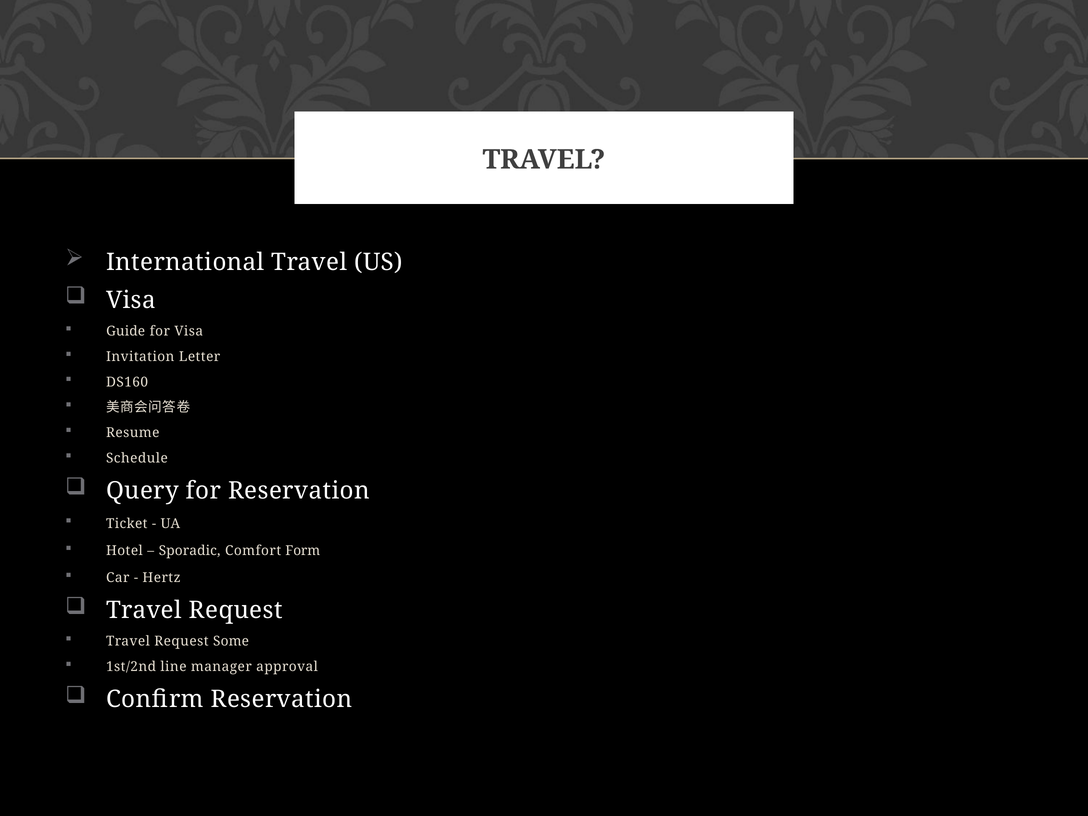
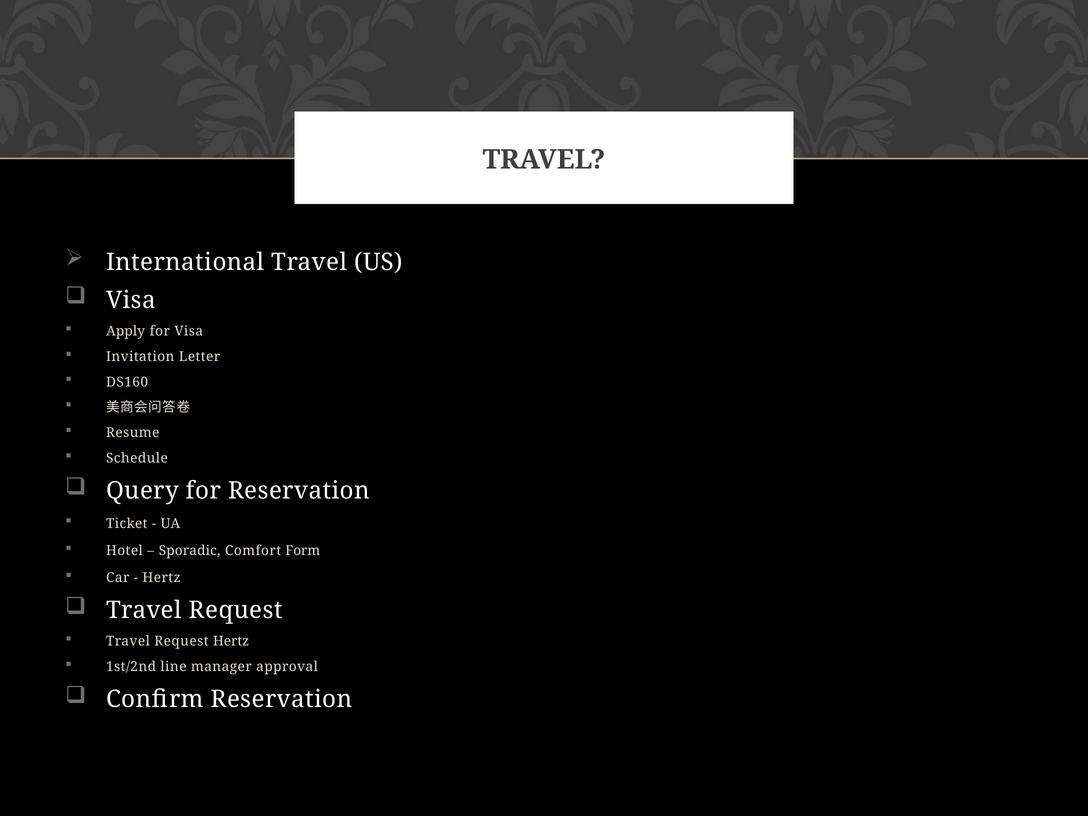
Guide: Guide -> Apply
Request Some: Some -> Hertz
